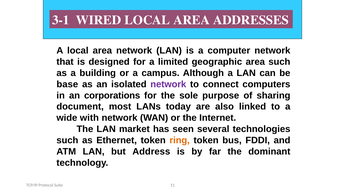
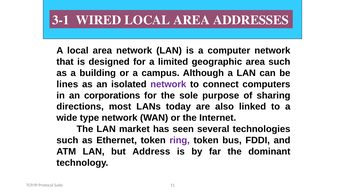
base: base -> lines
document: document -> directions
with: with -> type
ring colour: orange -> purple
